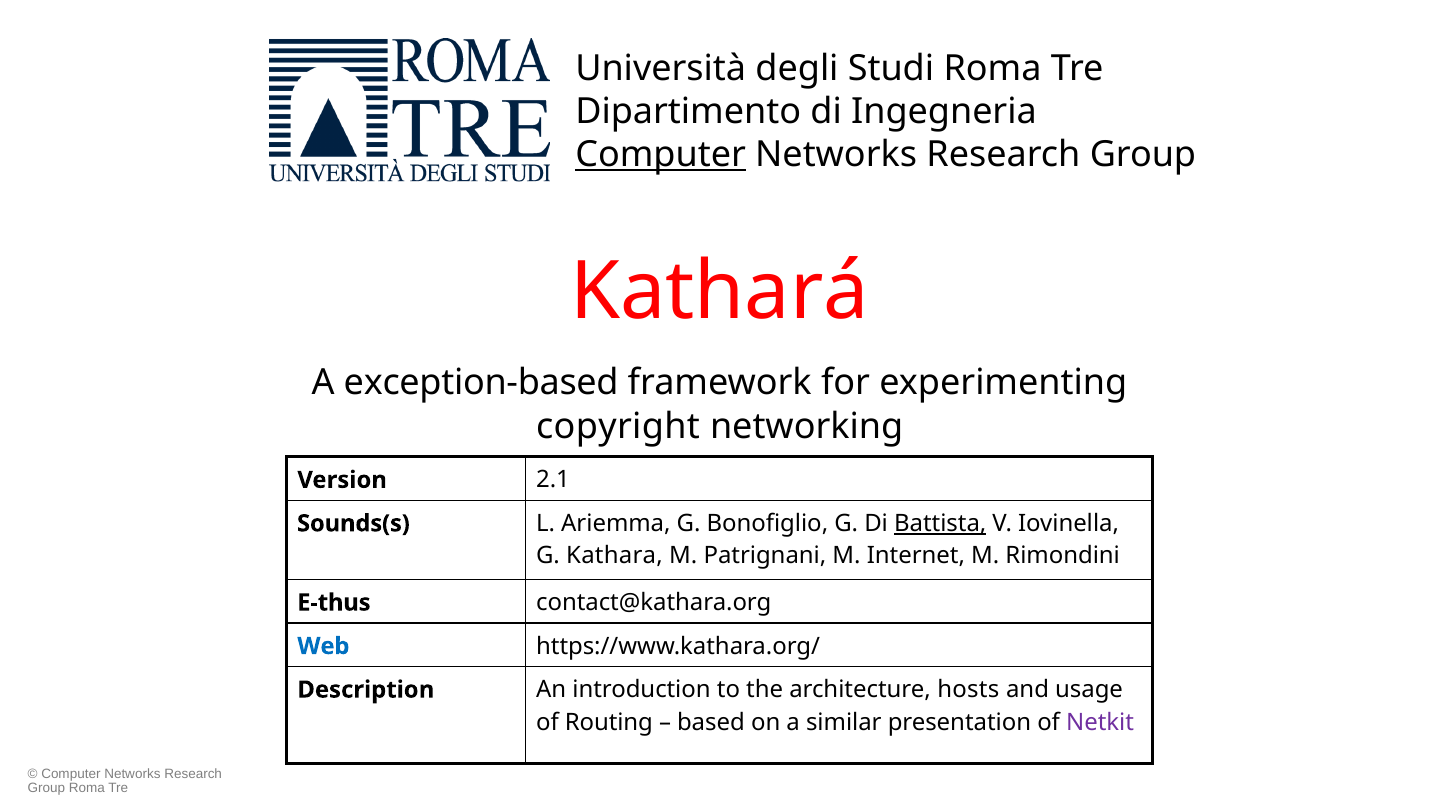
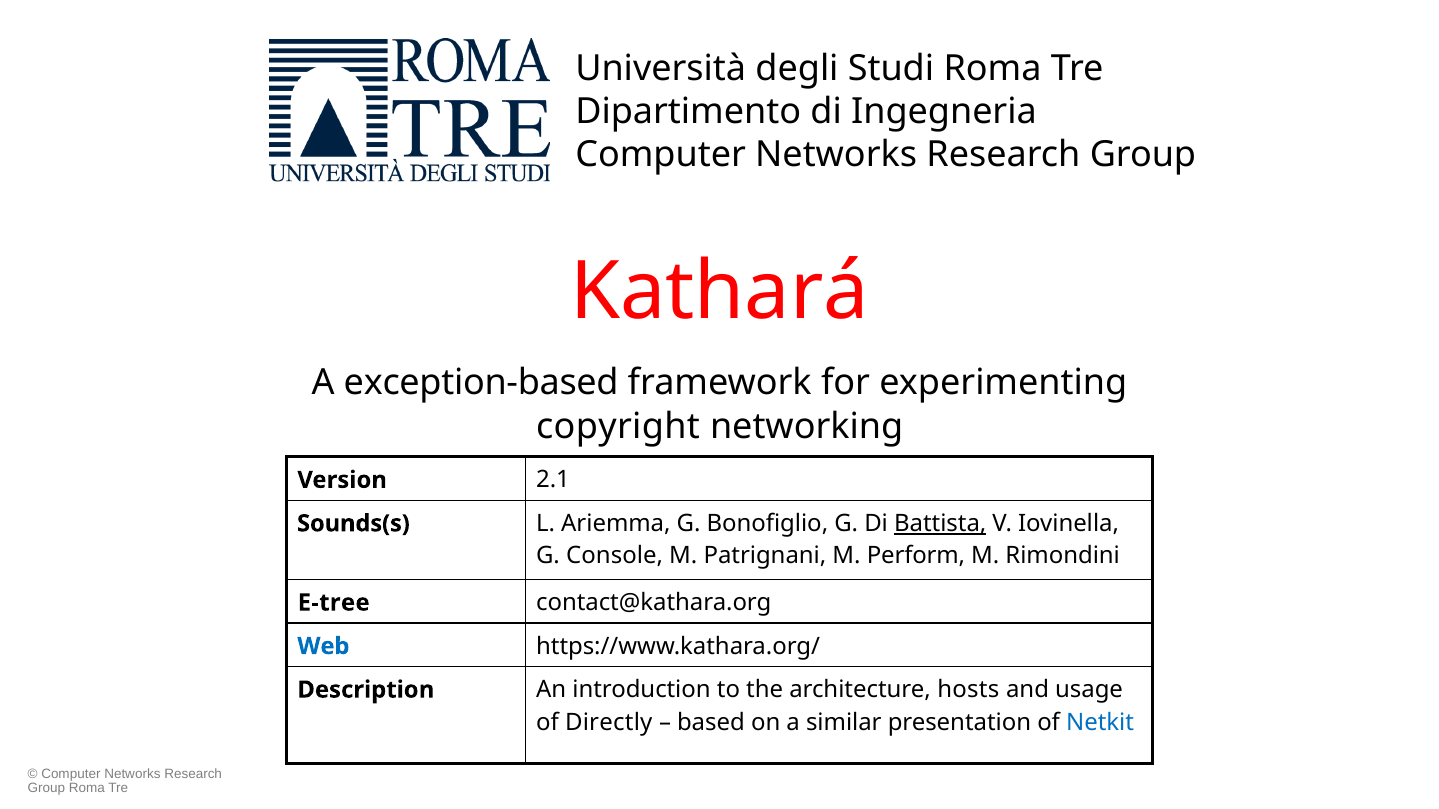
Computer at (661, 155) underline: present -> none
Kathara: Kathara -> Console
Internet: Internet -> Perform
E-thus: E-thus -> E-tree
Routing: Routing -> Directly
Netkit colour: purple -> blue
